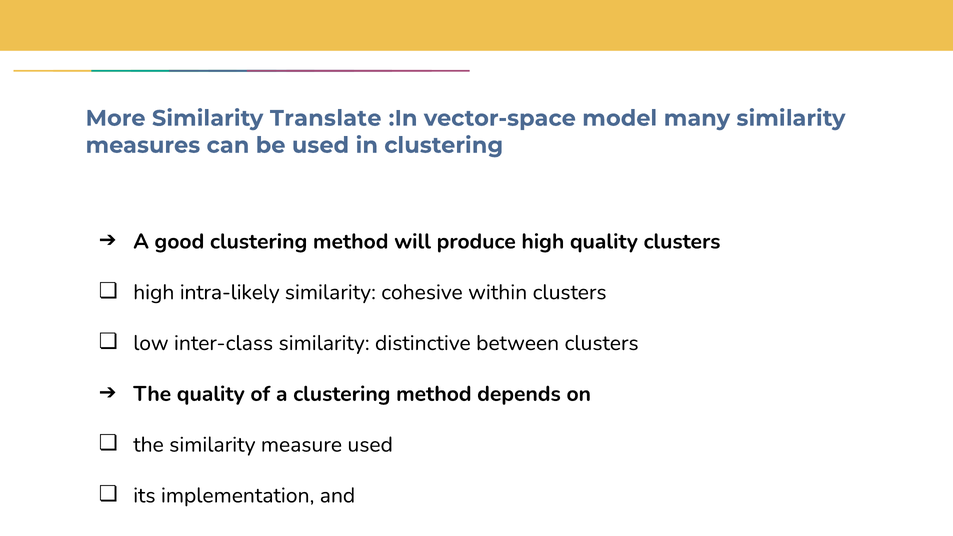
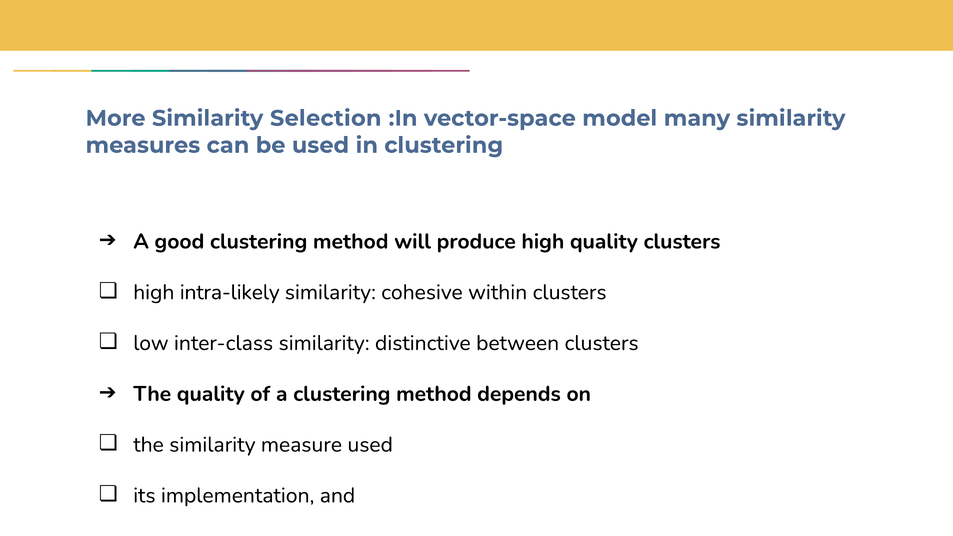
Translate: Translate -> Selection
